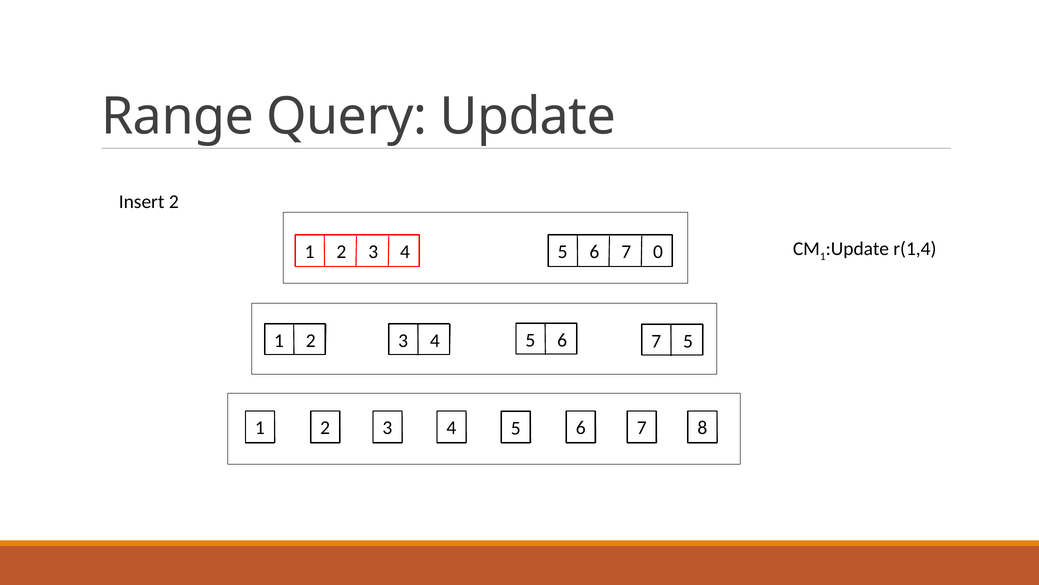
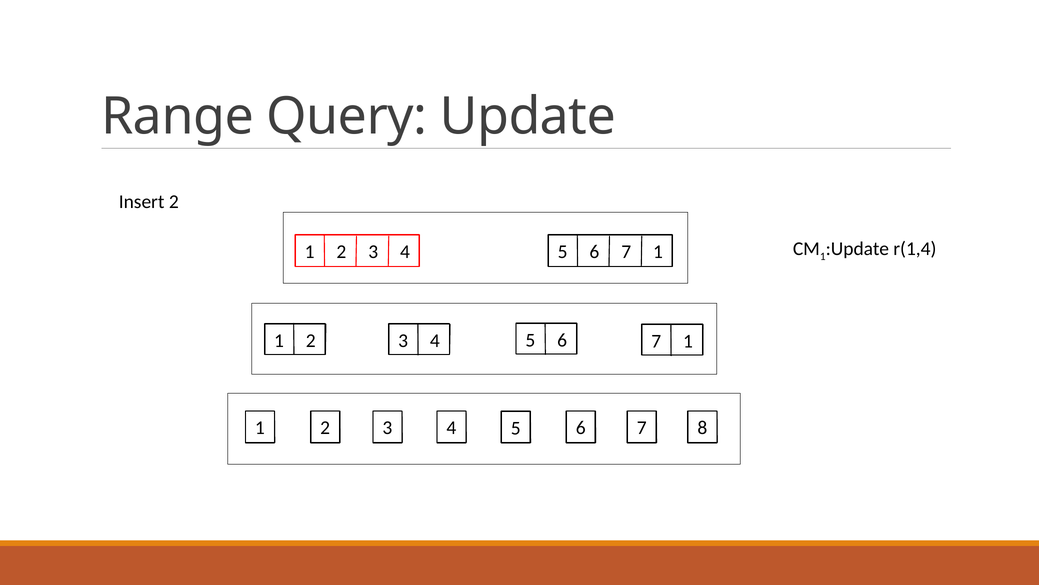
6 7 0: 0 -> 1
4 7 5: 5 -> 1
